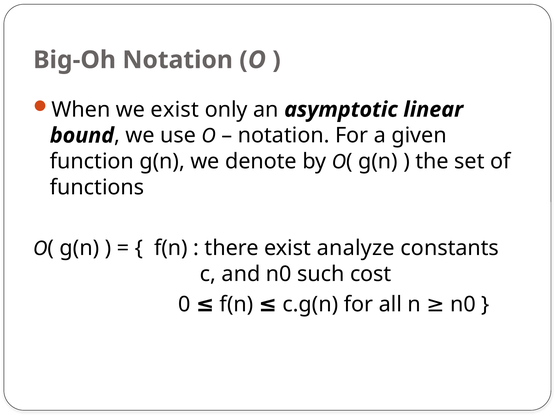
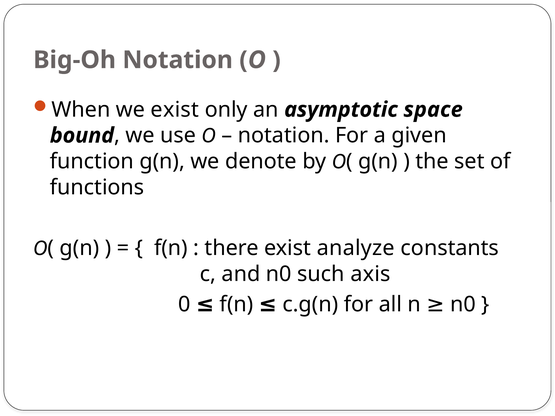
linear: linear -> space
cost: cost -> axis
